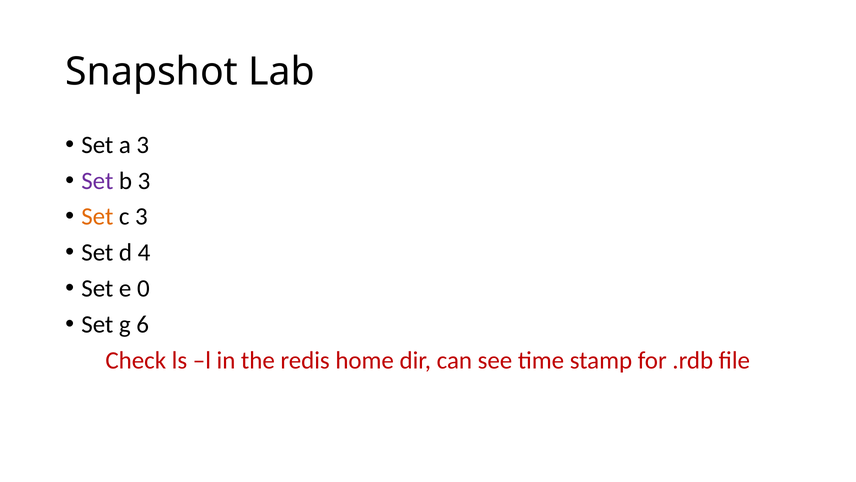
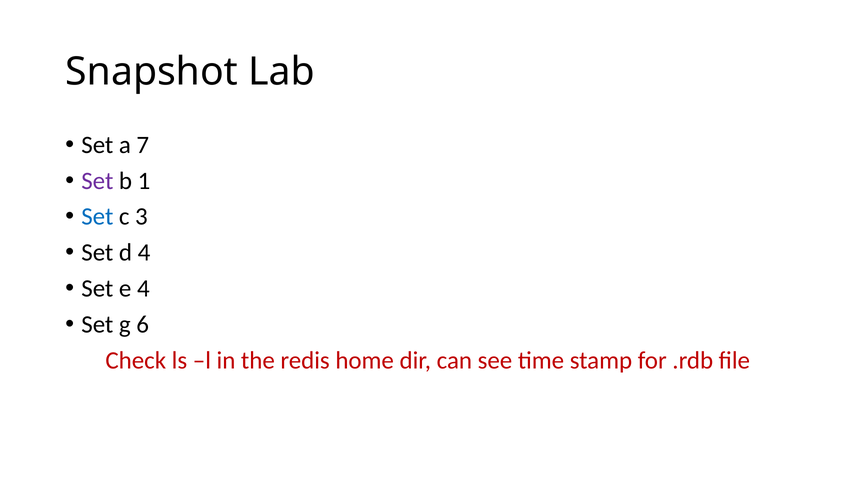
a 3: 3 -> 7
b 3: 3 -> 1
Set at (97, 217) colour: orange -> blue
e 0: 0 -> 4
